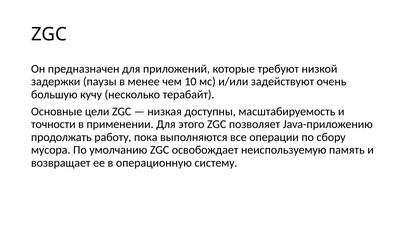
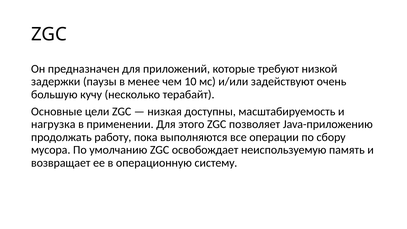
точности: точности -> нагрузка
